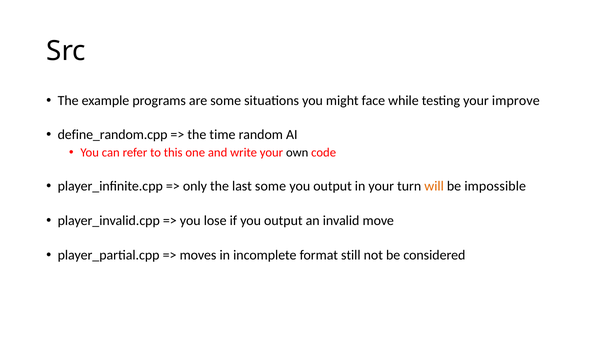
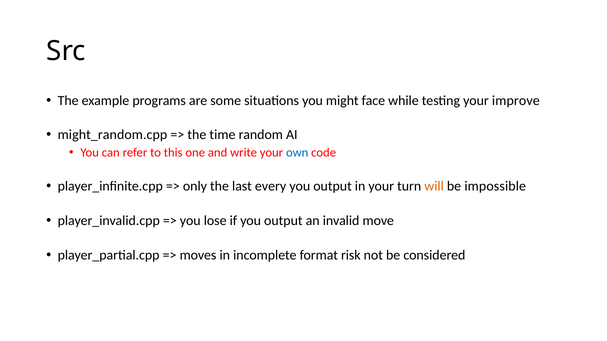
define_random.cpp: define_random.cpp -> might_random.cpp
own colour: black -> blue
last some: some -> every
still: still -> risk
